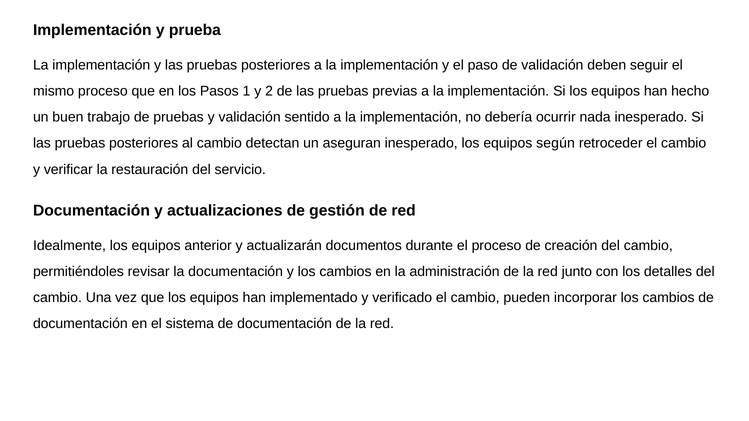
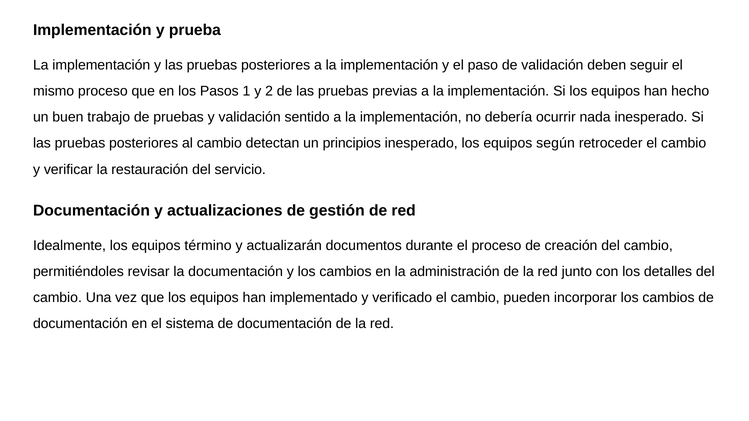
aseguran: aseguran -> principios
anterior: anterior -> término
